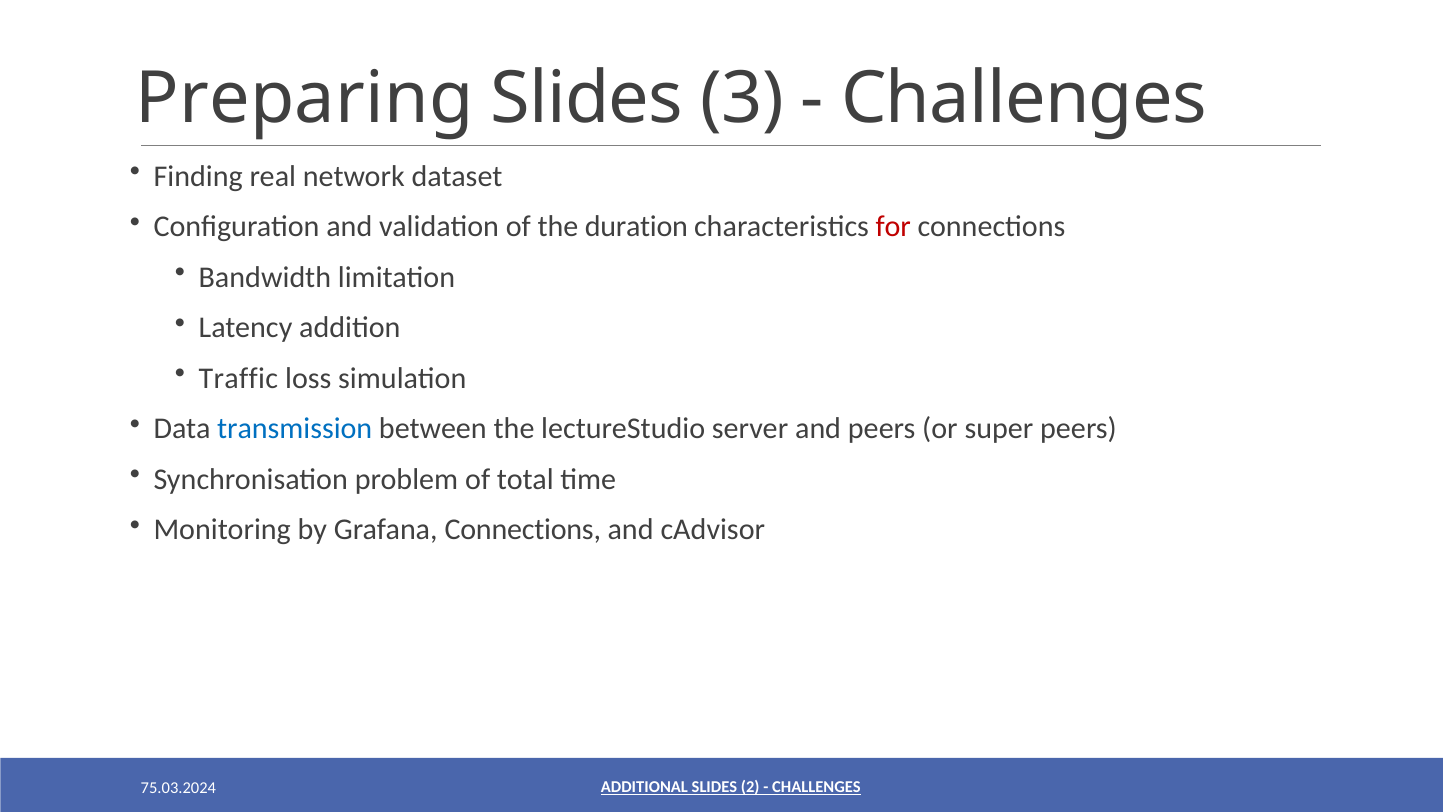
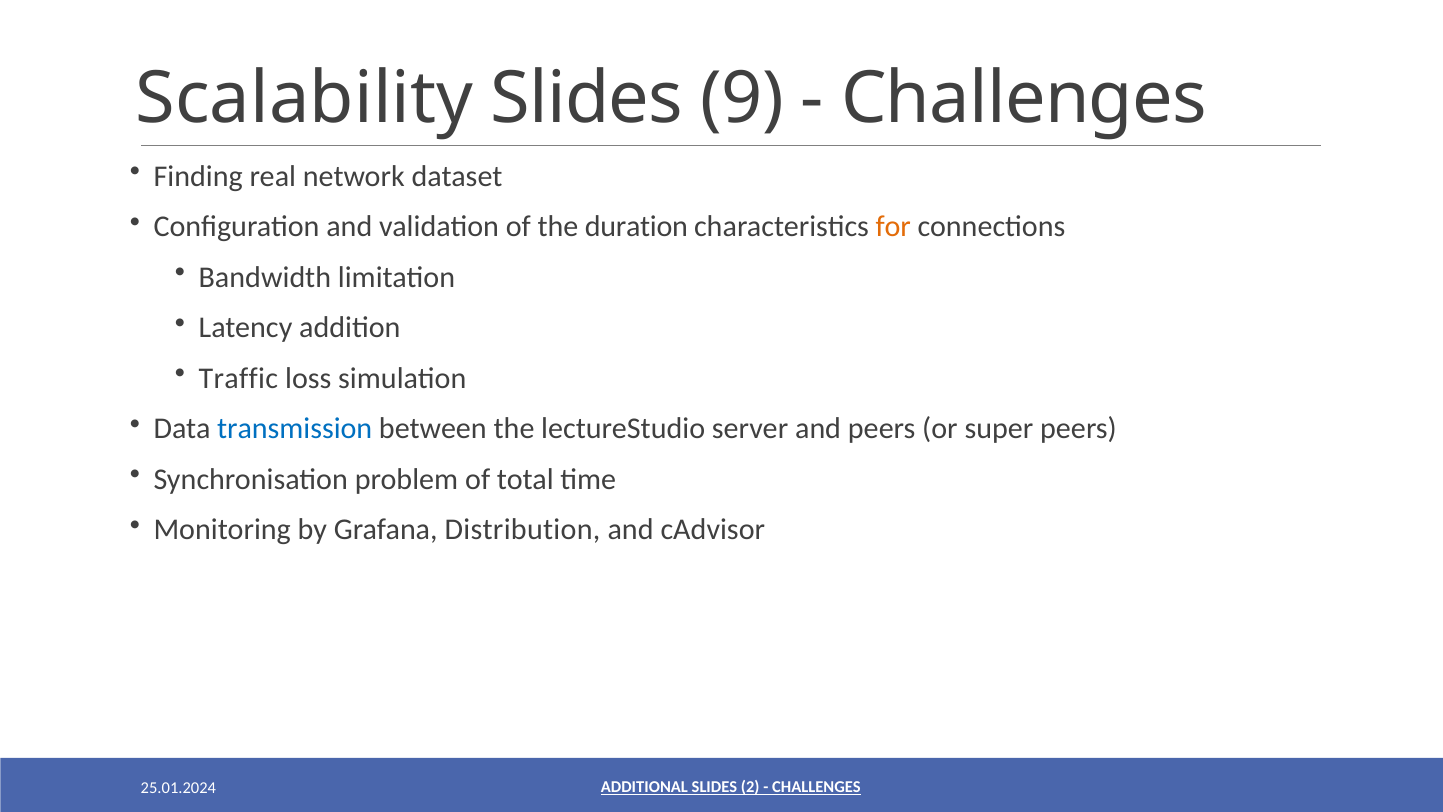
Preparing: Preparing -> Scalability
3: 3 -> 9
for colour: red -> orange
Grafana Connections: Connections -> Distribution
75.03.2024: 75.03.2024 -> 25.01.2024
